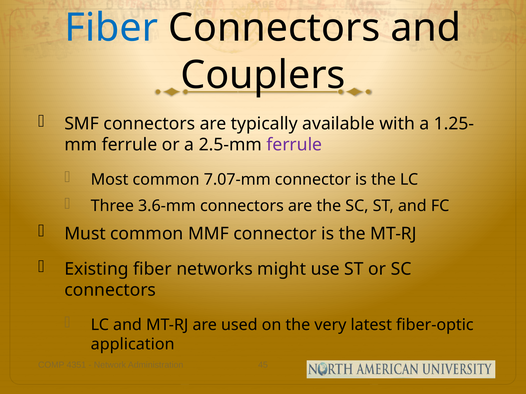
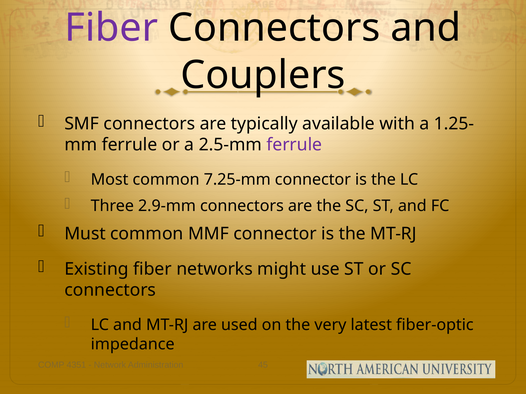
Fiber at (111, 28) colour: blue -> purple
7.07-mm: 7.07-mm -> 7.25-mm
3.6-mm: 3.6-mm -> 2.9-mm
application: application -> impedance
